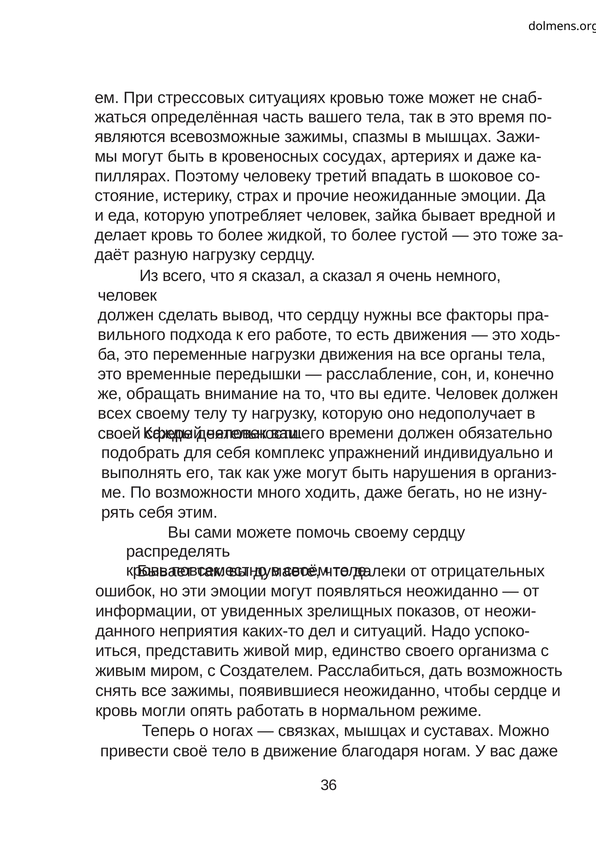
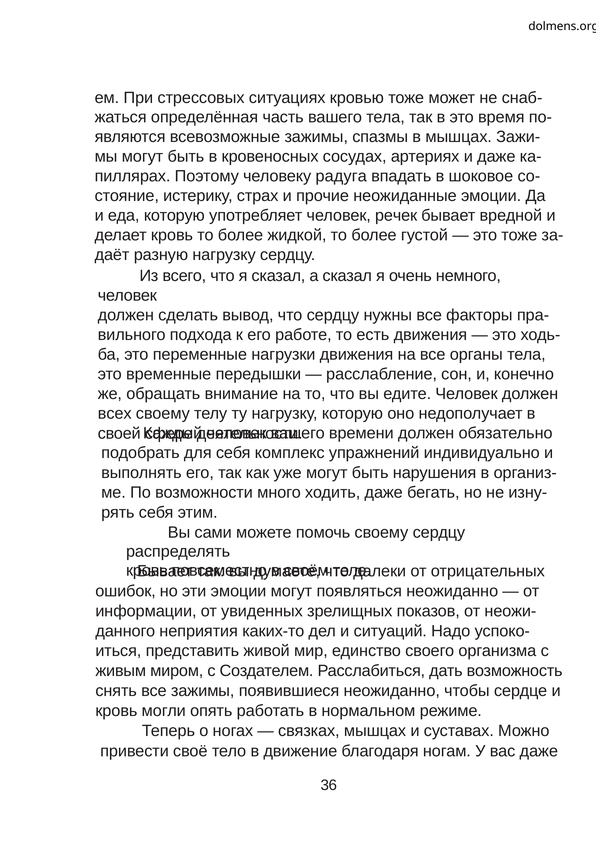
третий: третий -> радуга
зайка: зайка -> речек
